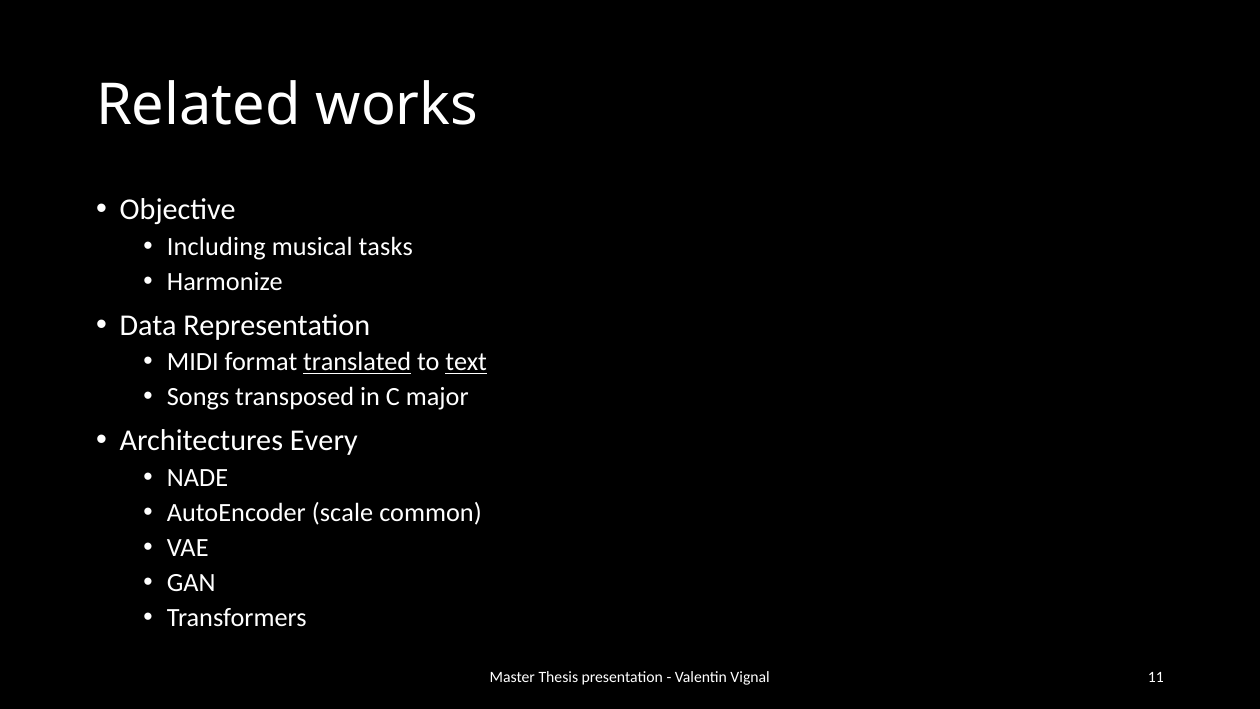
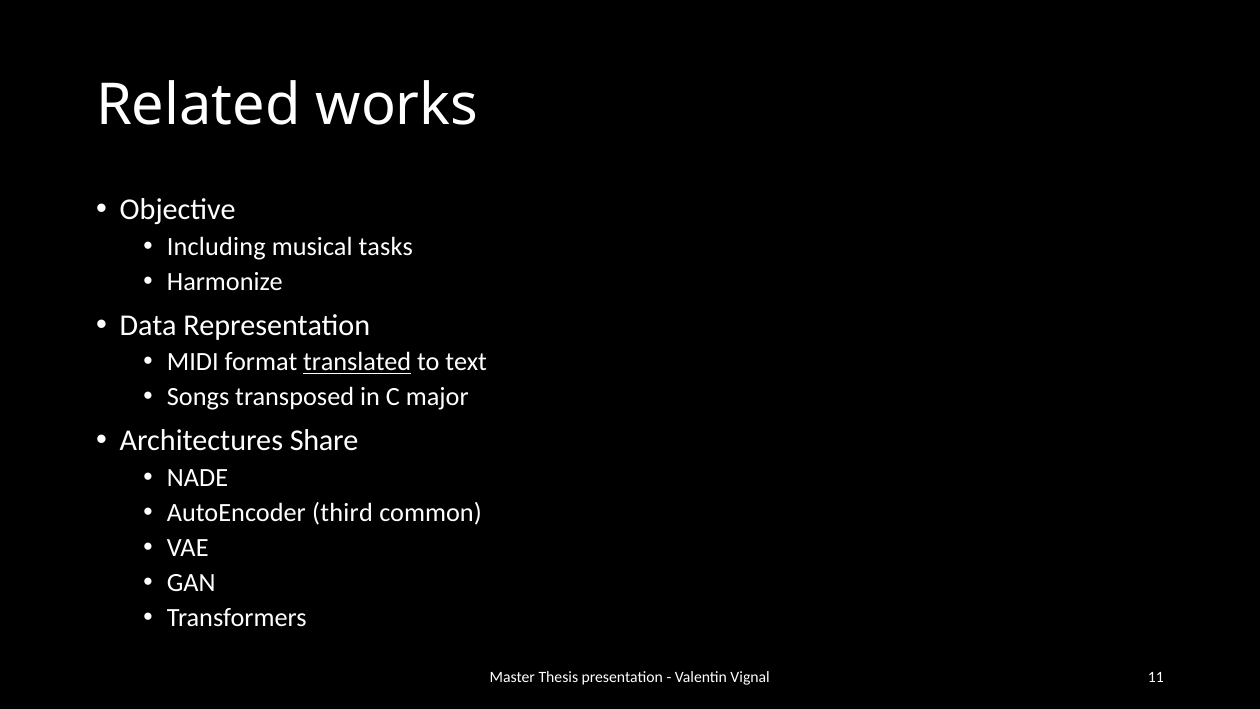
text underline: present -> none
Every: Every -> Share
scale: scale -> third
